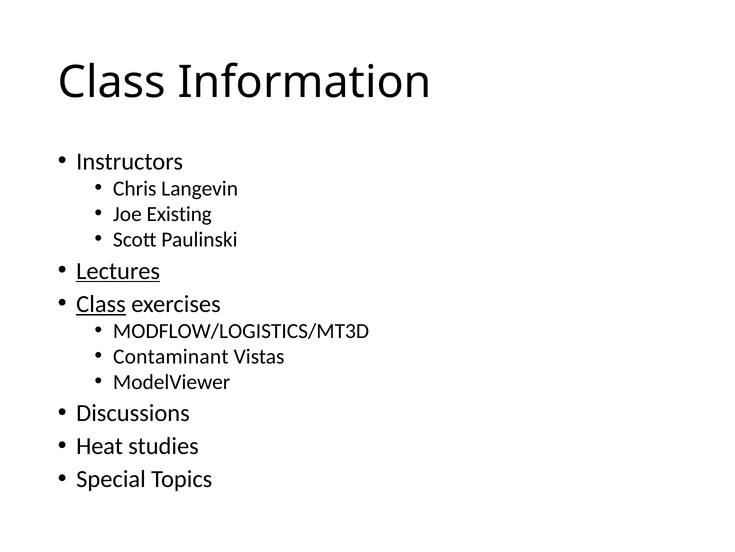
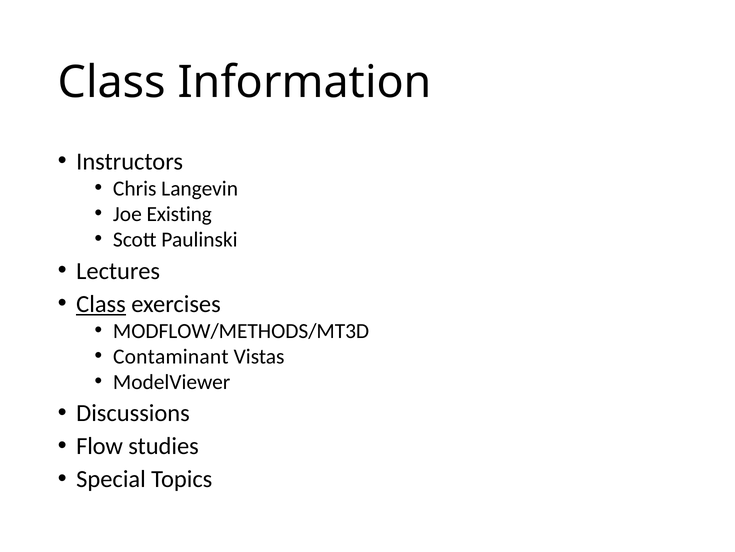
Lectures underline: present -> none
MODFLOW/LOGISTICS/MT3D: MODFLOW/LOGISTICS/MT3D -> MODFLOW/METHODS/MT3D
Heat: Heat -> Flow
